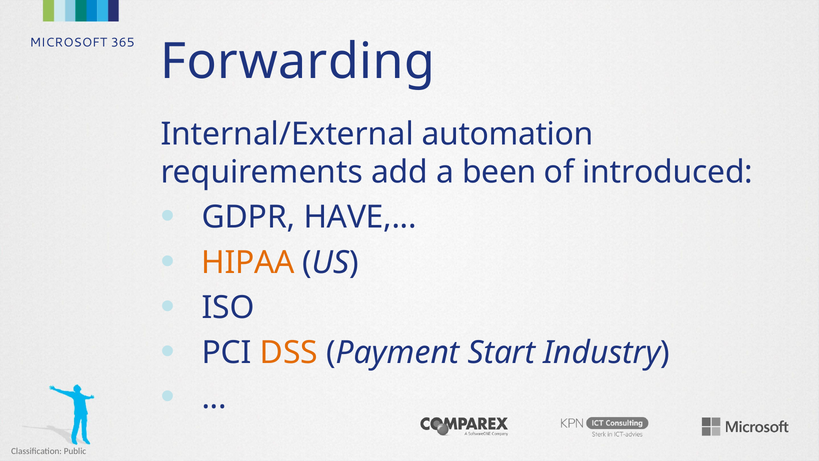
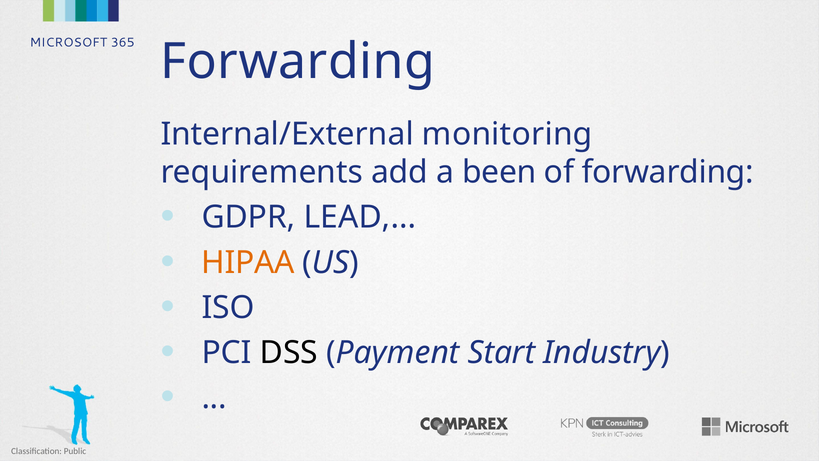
automation: automation -> monitoring
of introduced: introduced -> forwarding
HAVE: HAVE -> LEAD
DSS colour: orange -> black
